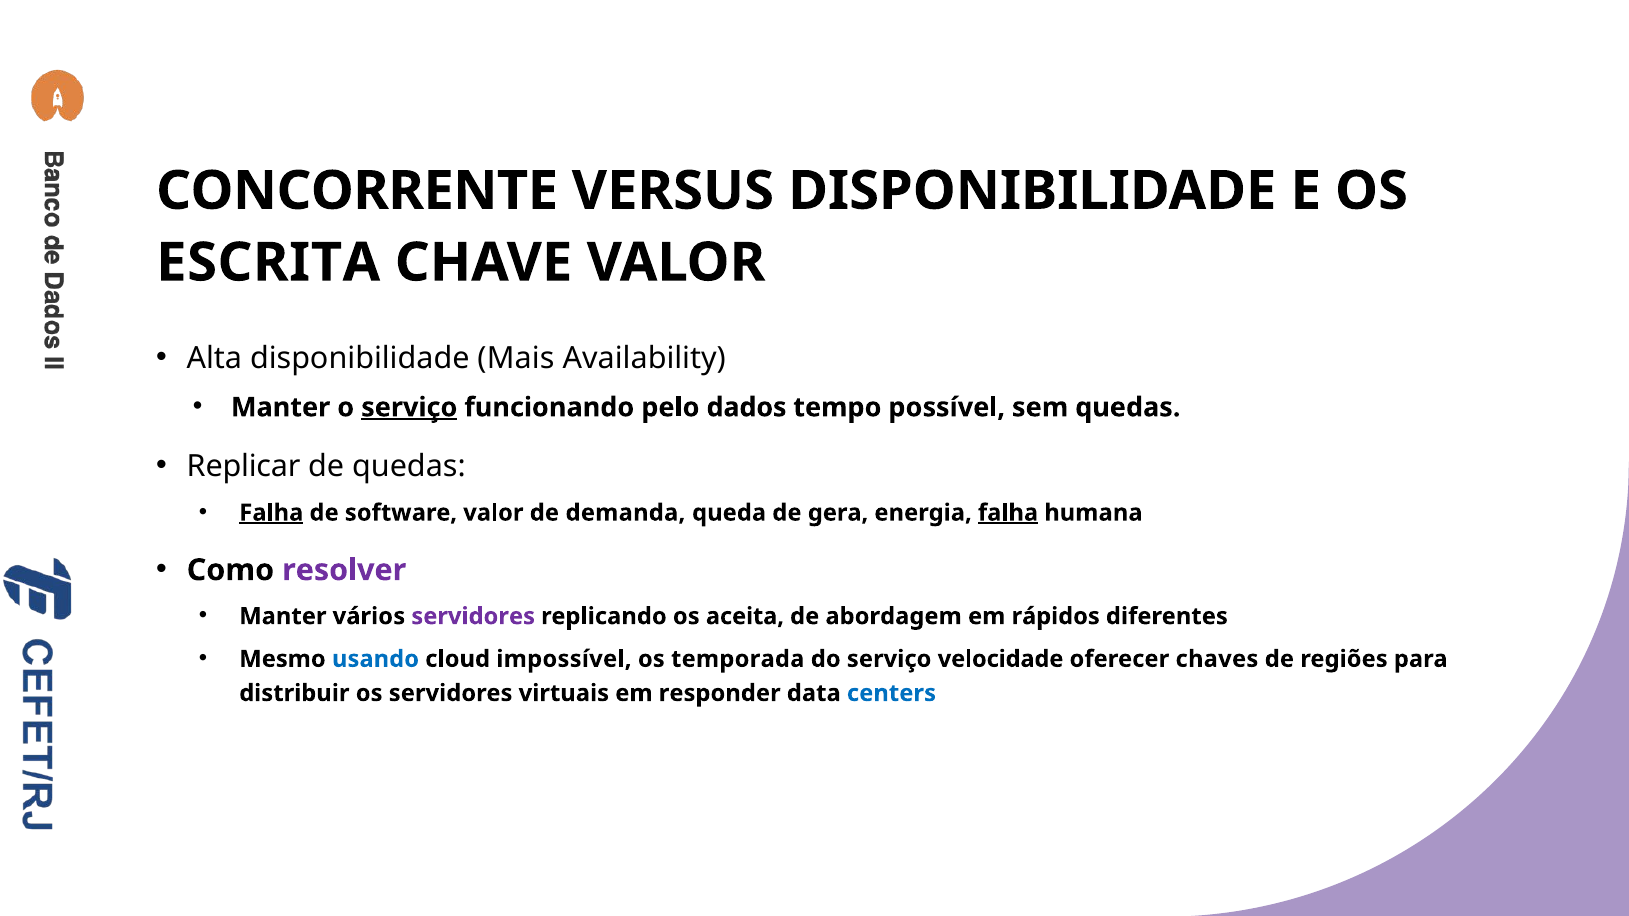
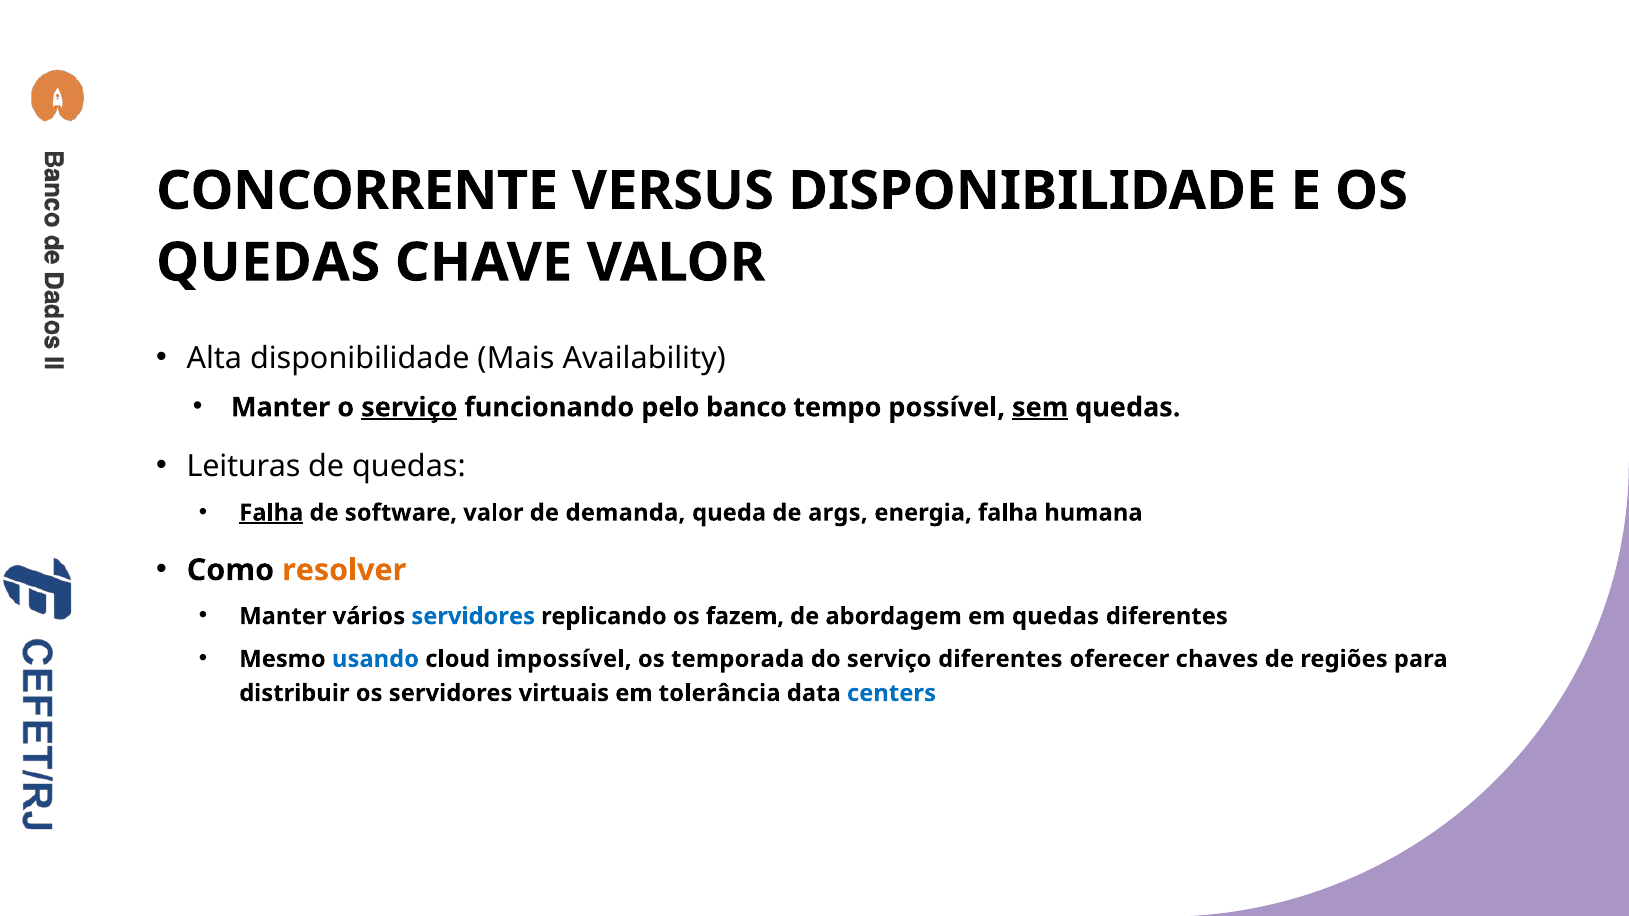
ESCRITA at (268, 263): ESCRITA -> QUEDAS
dados: dados -> banco
sem underline: none -> present
Replicar: Replicar -> Leituras
gera: gera -> args
falha at (1008, 513) underline: present -> none
resolver colour: purple -> orange
servidores at (473, 617) colour: purple -> blue
aceita: aceita -> fazem
em rápidos: rápidos -> quedas
serviço velocidade: velocidade -> diferentes
responder: responder -> tolerância
